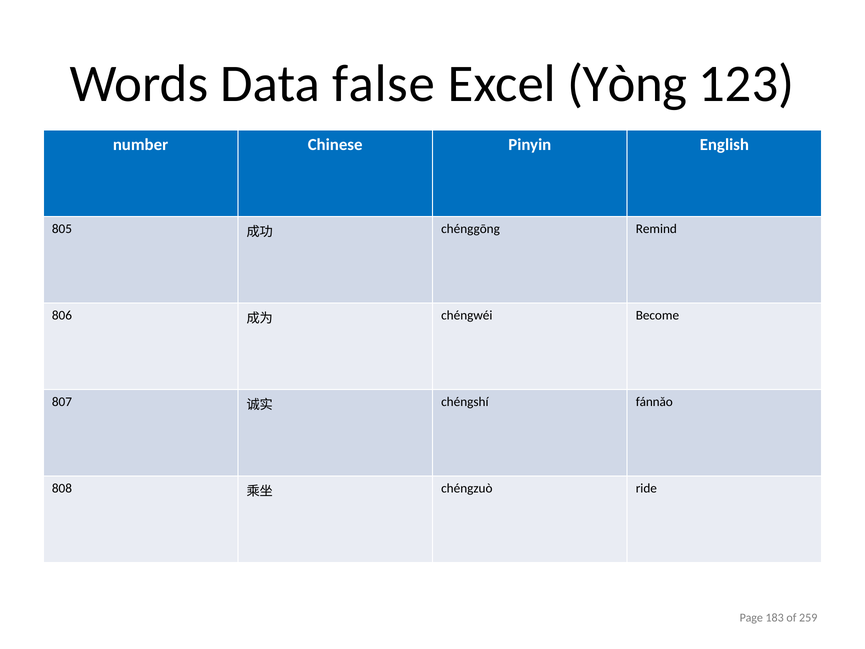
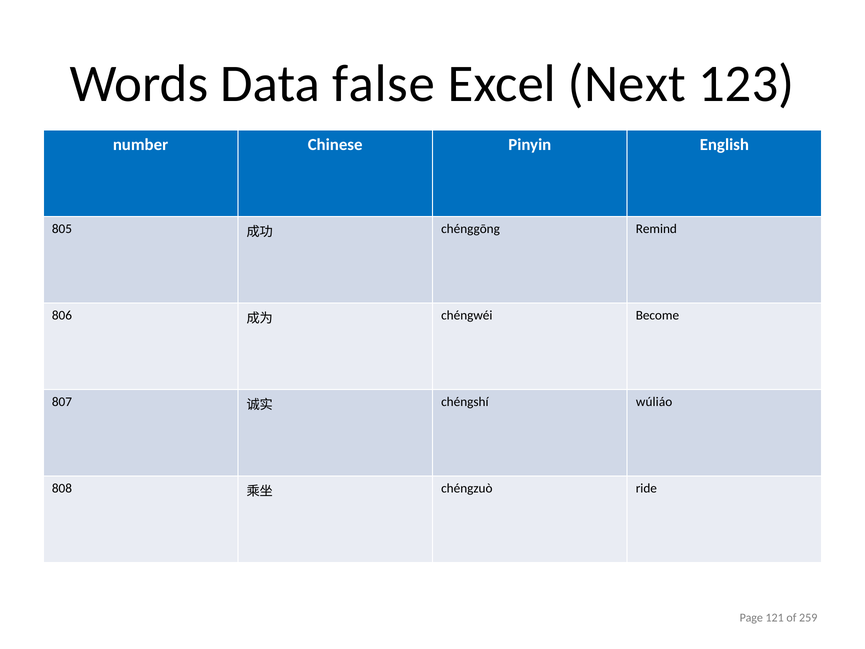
Yòng: Yòng -> Next
fánnǎo: fánnǎo -> wúliáo
183: 183 -> 121
